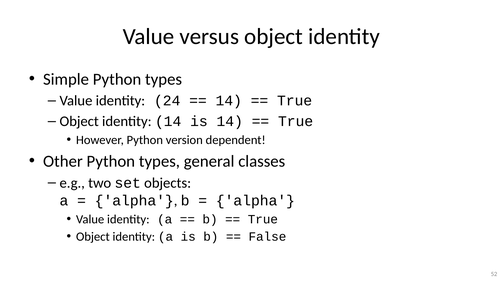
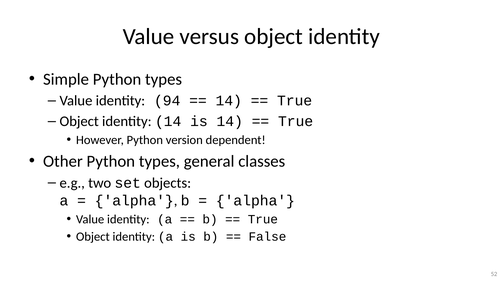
24: 24 -> 94
